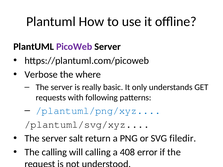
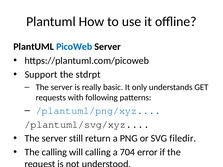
PicoWeb colour: purple -> blue
Verbose: Verbose -> Support
where: where -> stdrpt
salt: salt -> still
408: 408 -> 704
